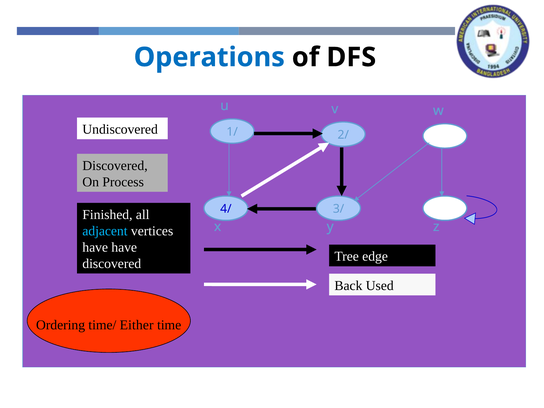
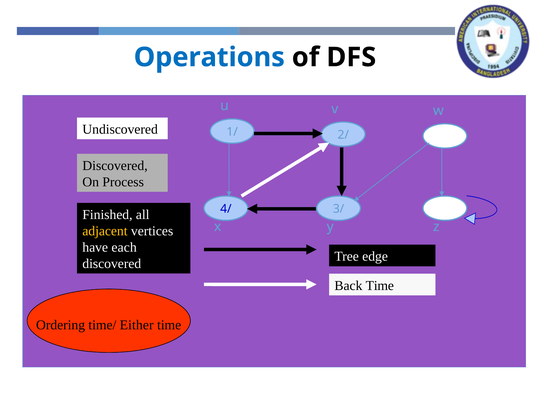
adjacent colour: light blue -> yellow
have have: have -> each
Back Used: Used -> Time
